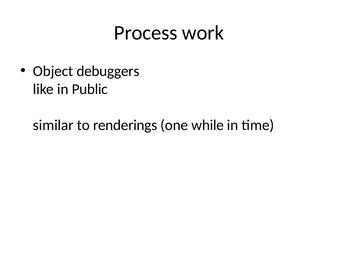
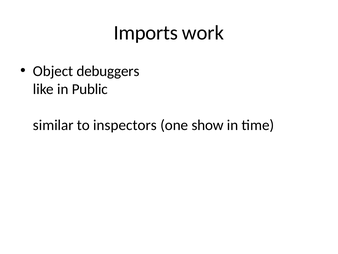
Process: Process -> Imports
renderings: renderings -> inspectors
while: while -> show
